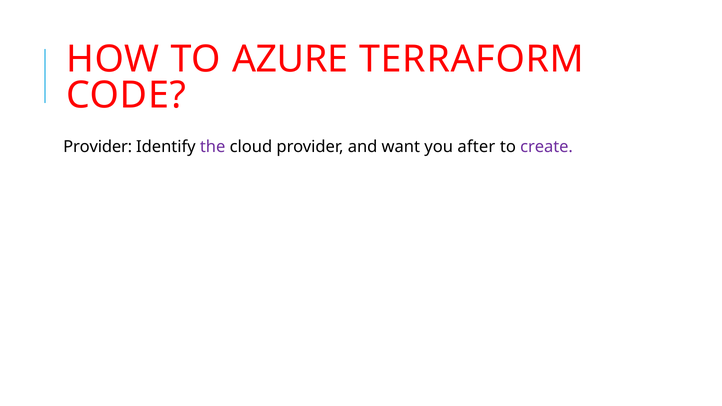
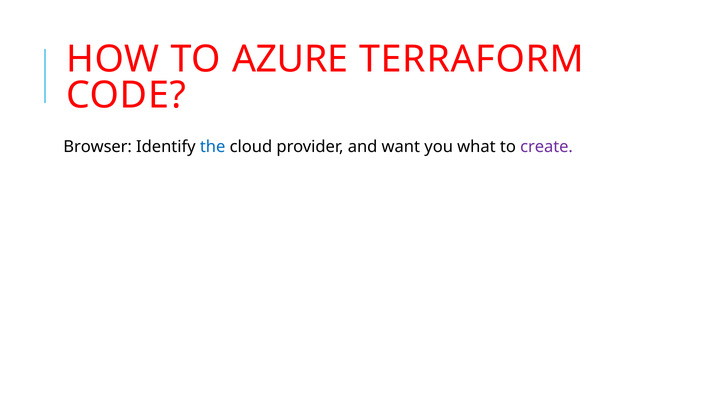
Provider at (98, 147): Provider -> Browser
the colour: purple -> blue
after: after -> what
